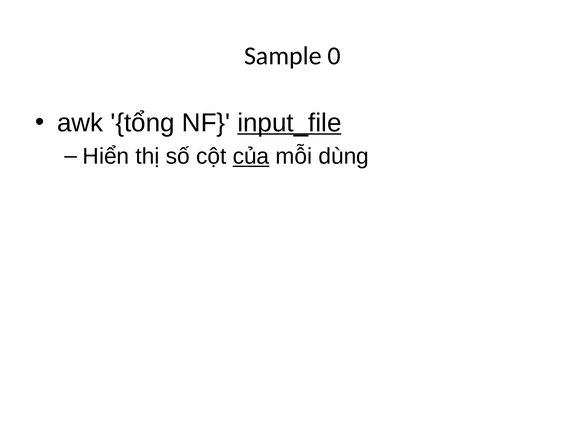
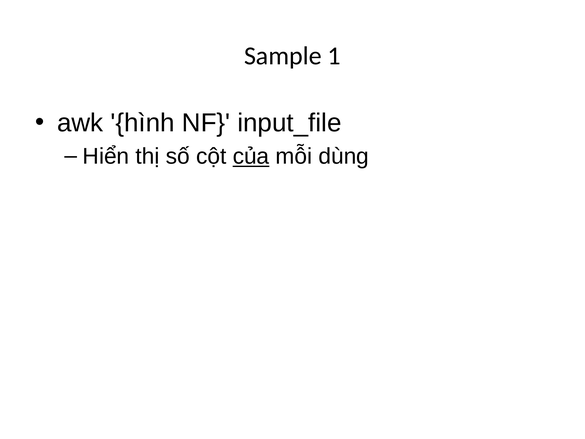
0: 0 -> 1
tổng: tổng -> hình
input_file underline: present -> none
